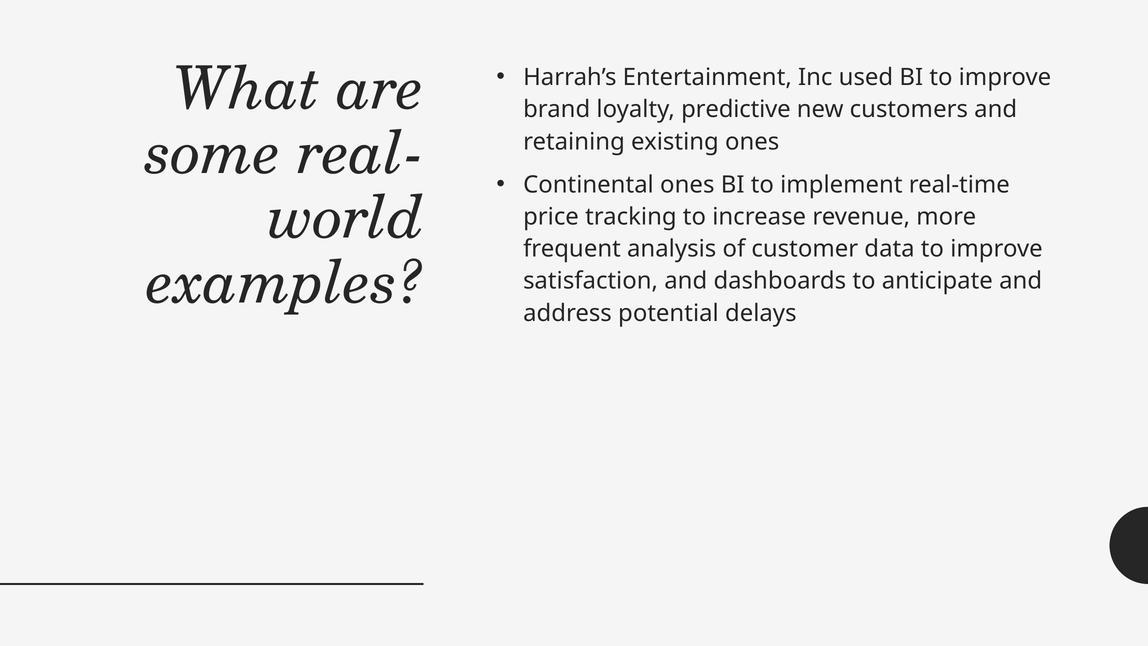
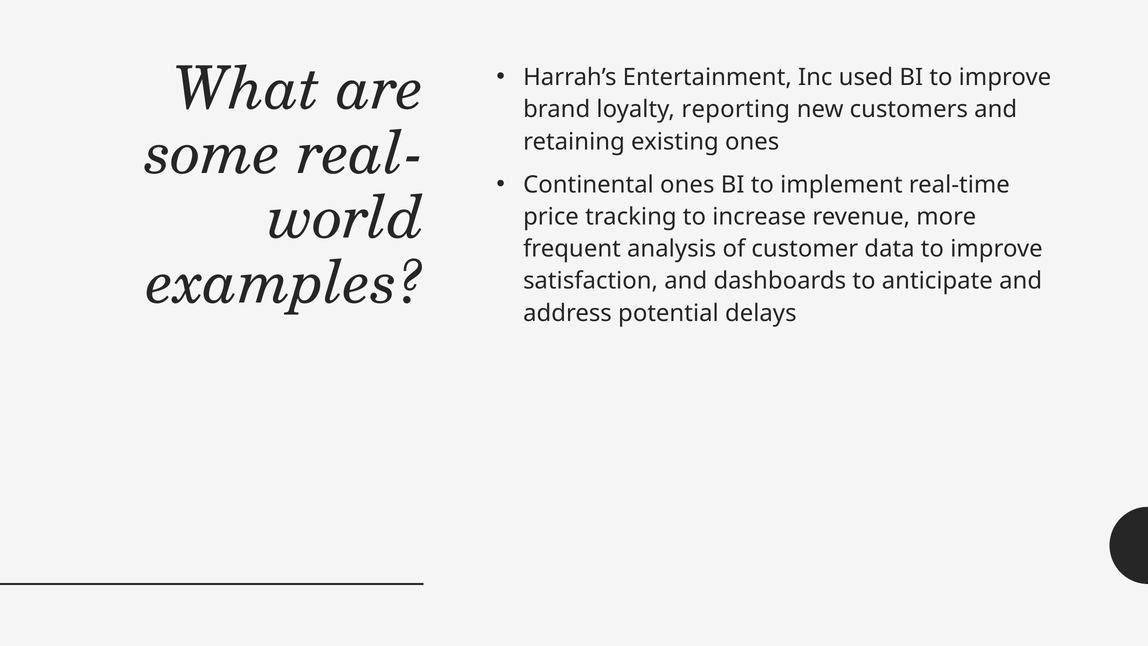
predictive: predictive -> reporting
